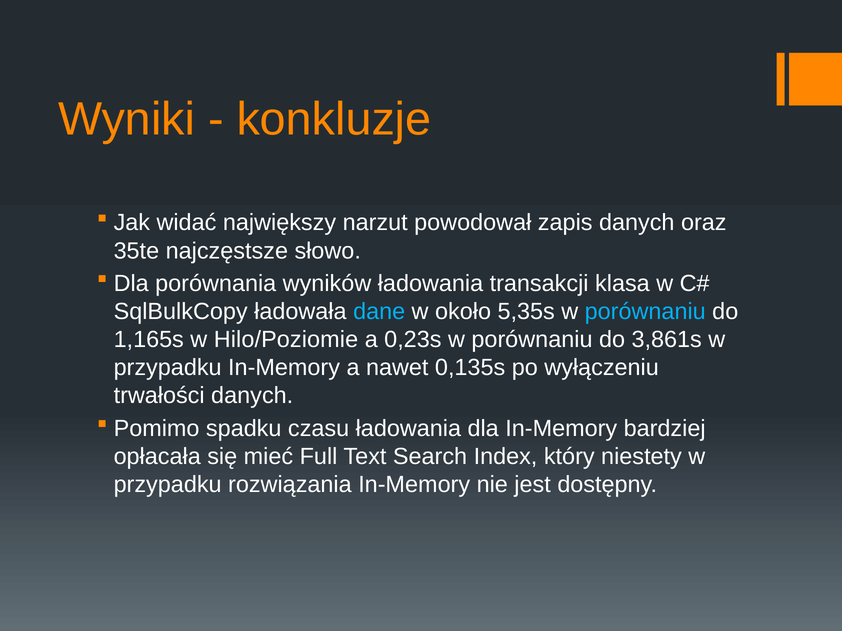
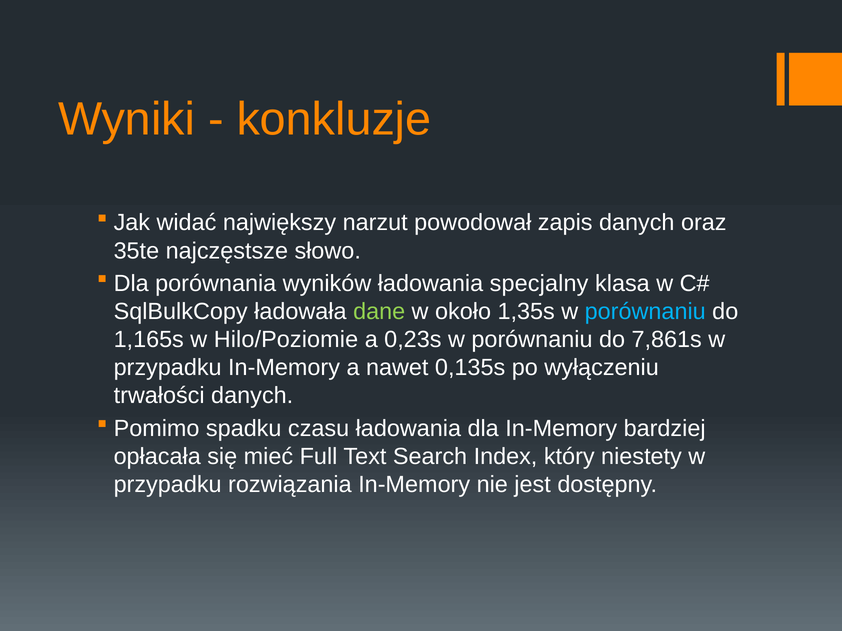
transakcji: transakcji -> specjalny
dane colour: light blue -> light green
5,35s: 5,35s -> 1,35s
3,861s: 3,861s -> 7,861s
